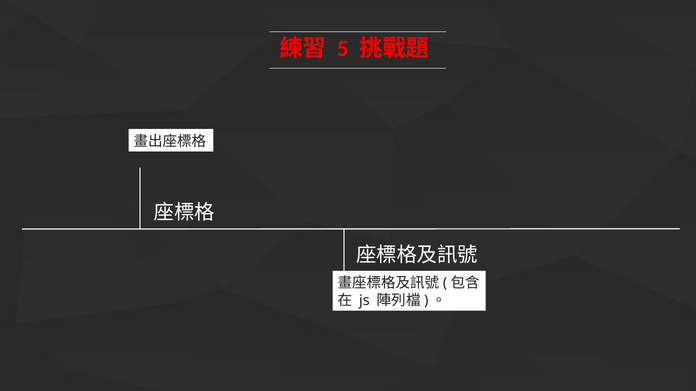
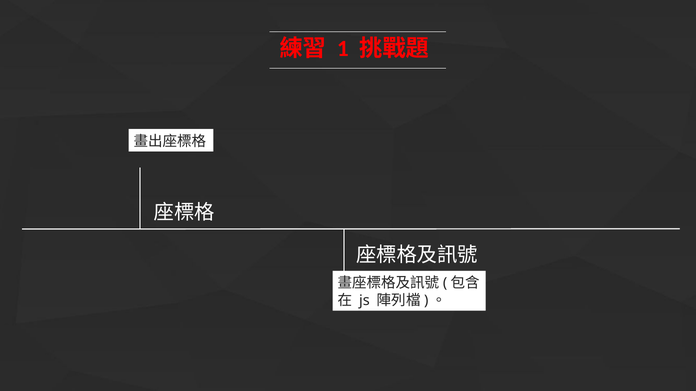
5: 5 -> 1
